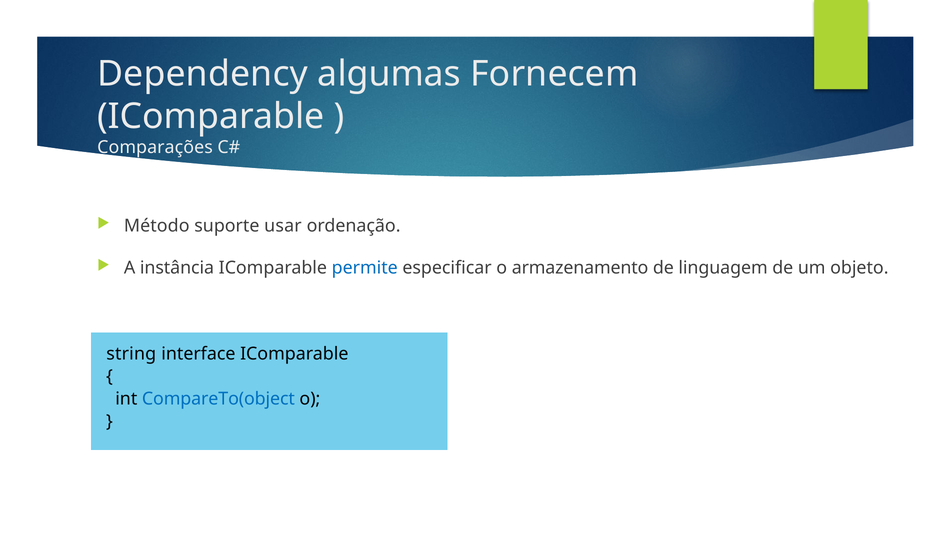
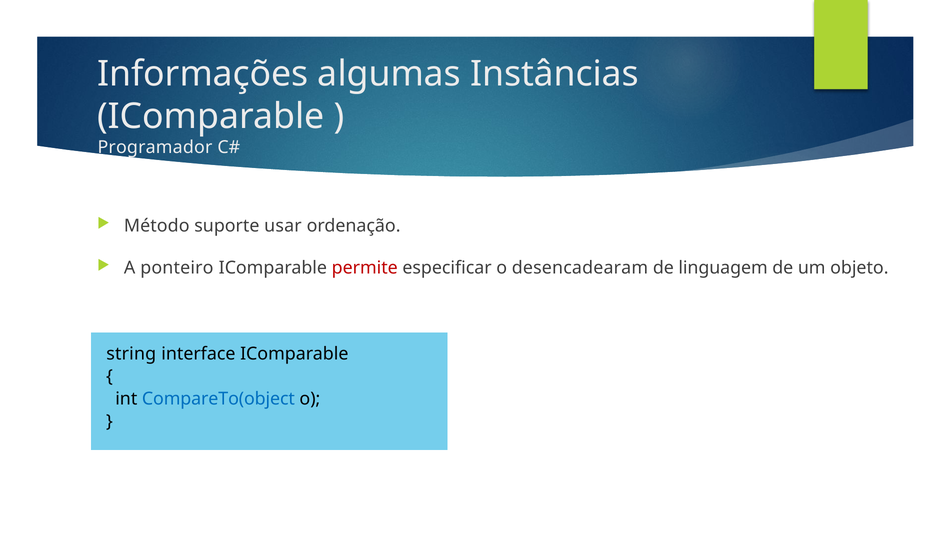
Dependency: Dependency -> Informações
Fornecem: Fornecem -> Instâncias
Comparações: Comparações -> Programador
instância: instância -> ponteiro
permite colour: blue -> red
armazenamento: armazenamento -> desencadearam
